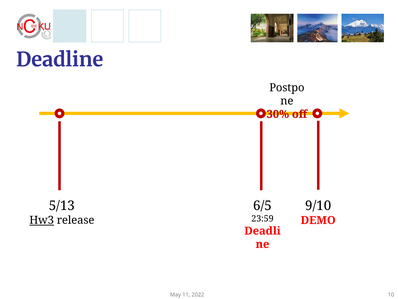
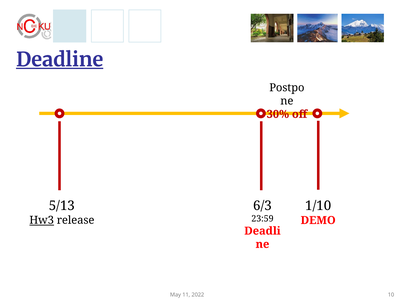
Deadline underline: none -> present
6/5: 6/5 -> 6/3
9/10: 9/10 -> 1/10
